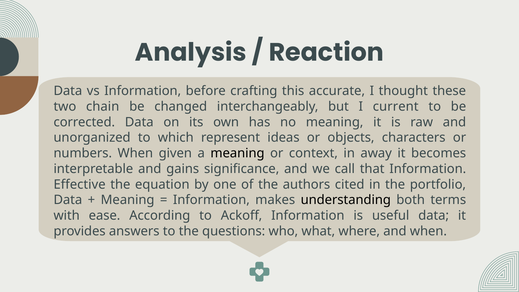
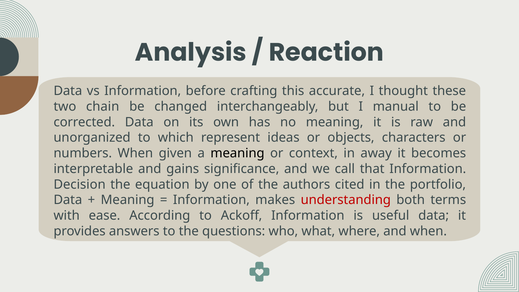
current: current -> manual
Effective: Effective -> Decision
understanding colour: black -> red
